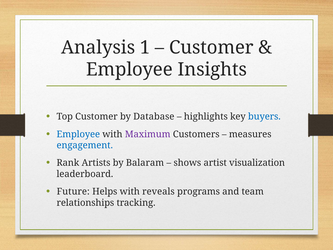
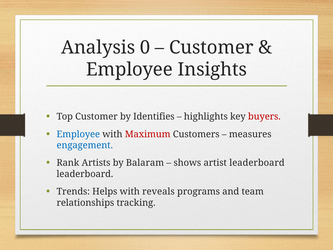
1: 1 -> 0
Database: Database -> Identifies
buyers colour: blue -> red
Maximum colour: purple -> red
artist visualization: visualization -> leaderboard
Future: Future -> Trends
